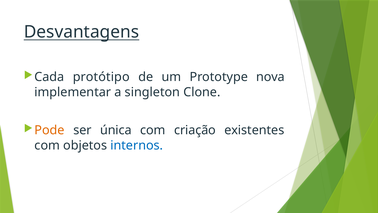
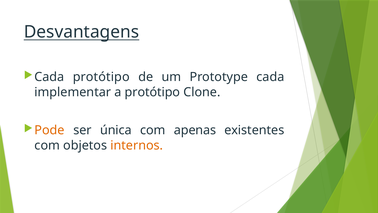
Prototype nova: nova -> cada
a singleton: singleton -> protótipo
criação: criação -> apenas
internos colour: blue -> orange
